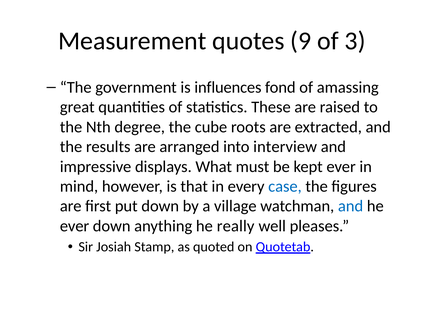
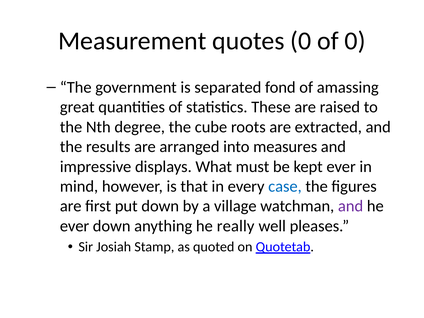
quotes 9: 9 -> 0
of 3: 3 -> 0
influences: influences -> separated
interview: interview -> measures
and at (351, 206) colour: blue -> purple
